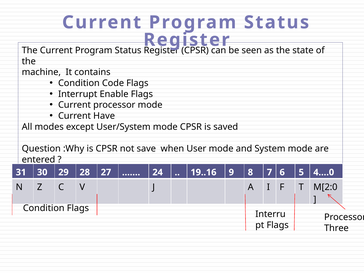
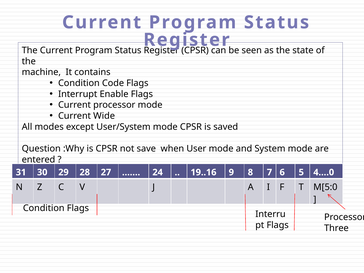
Have: Have -> Wide
M[2:0: M[2:0 -> M[5:0
